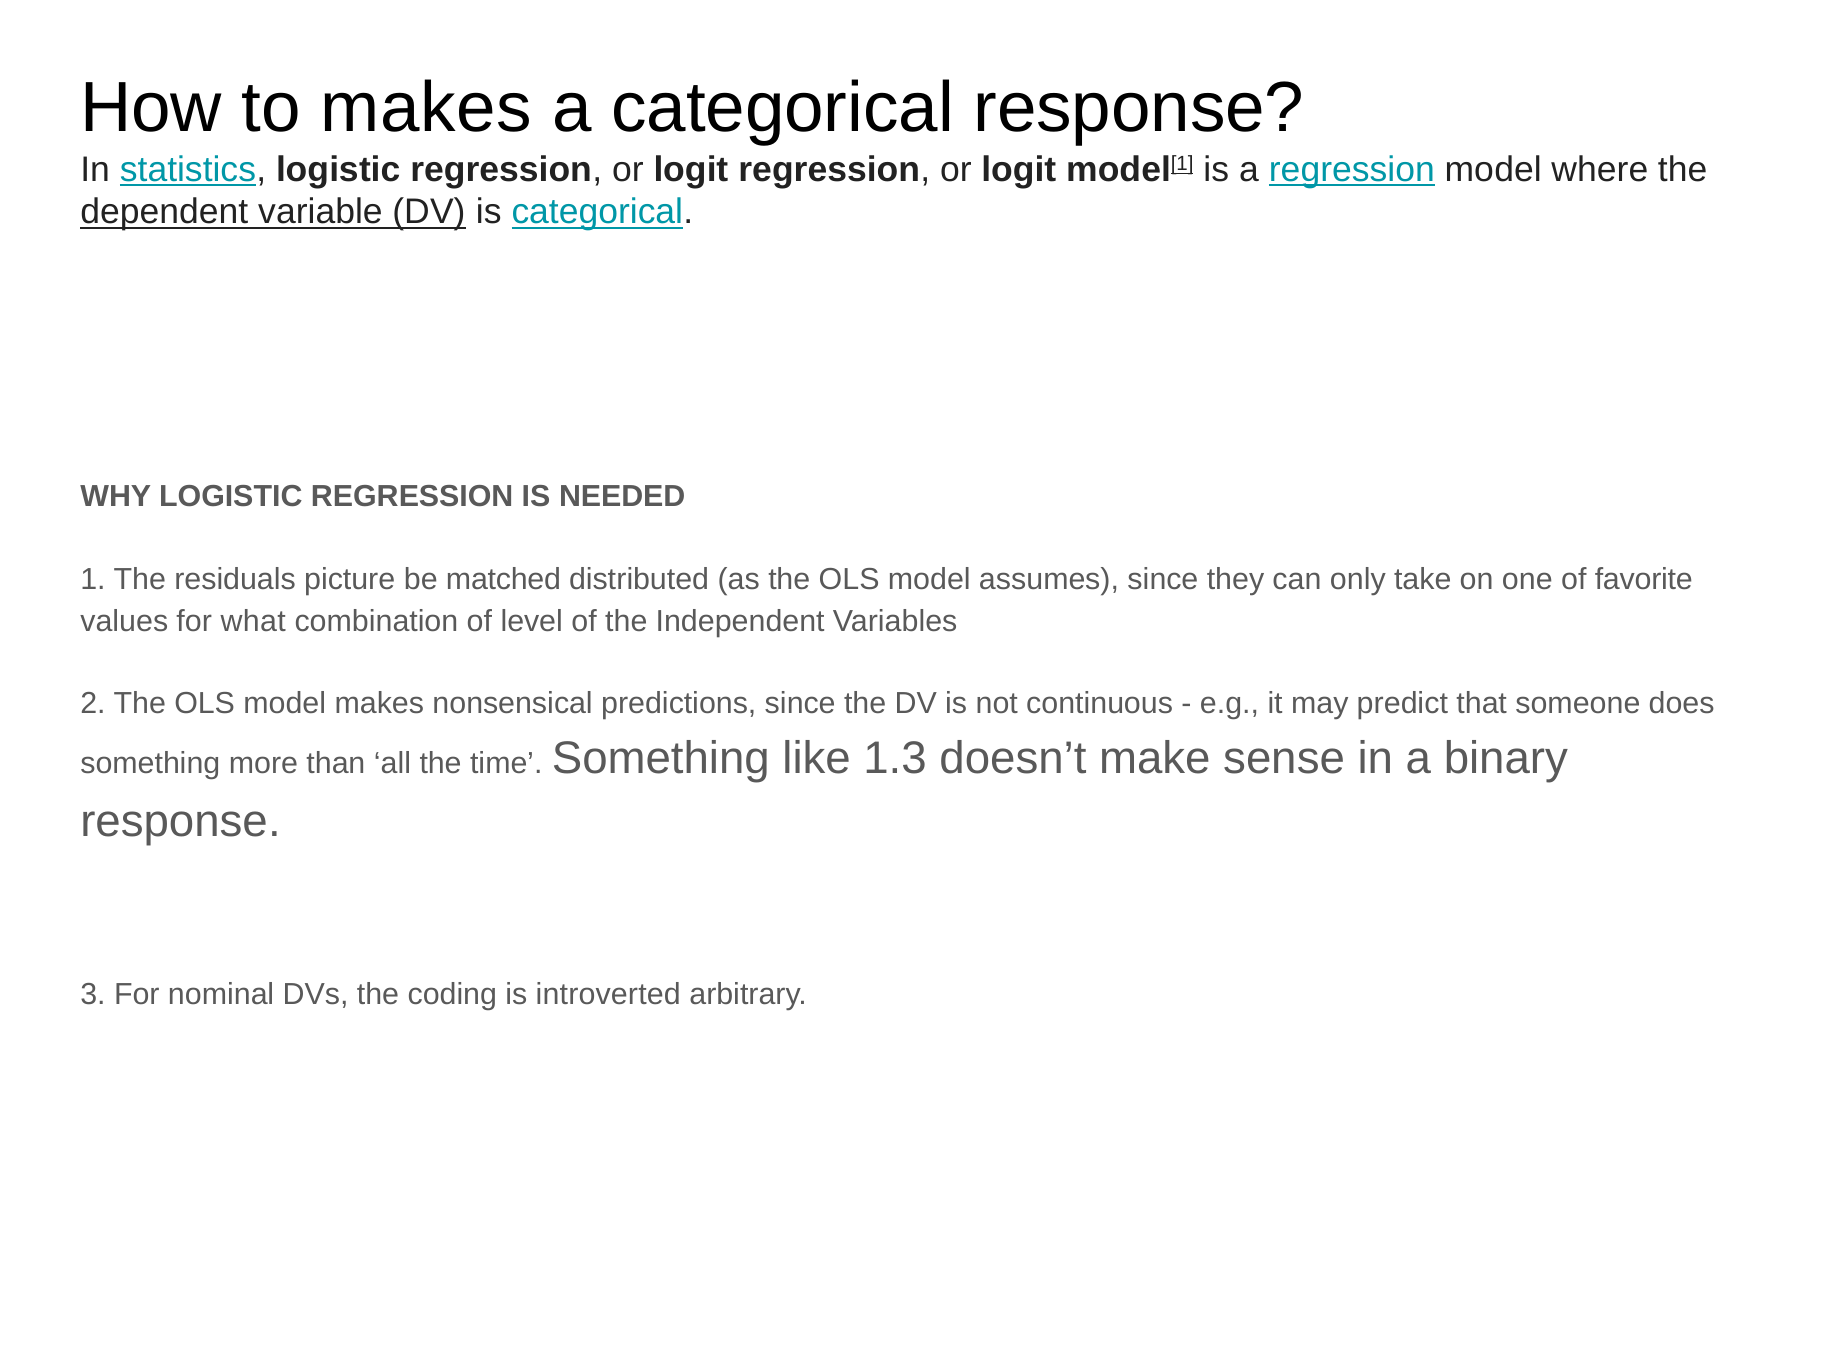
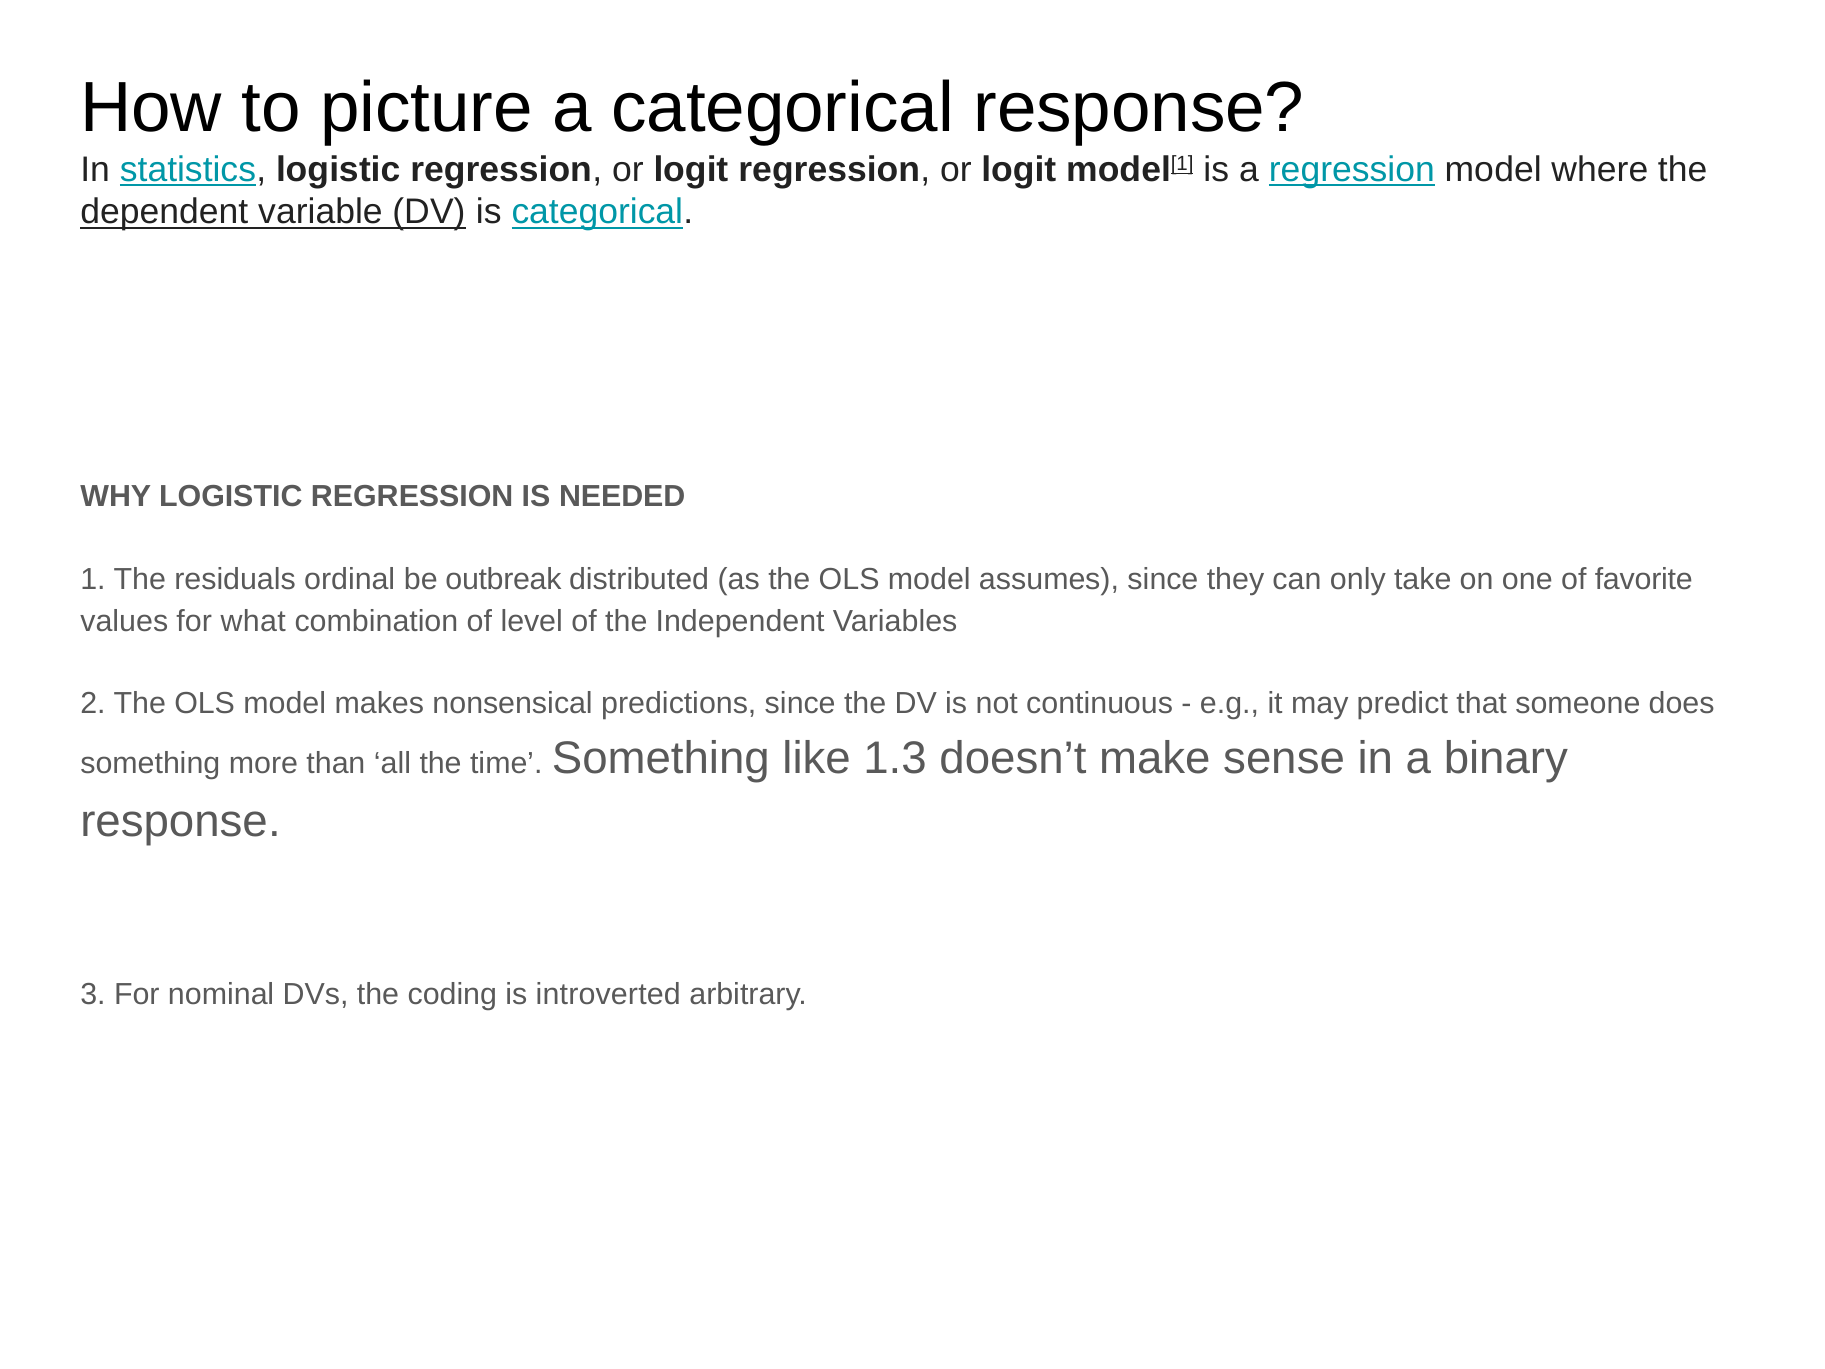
to makes: makes -> picture
residuals picture: picture -> ordinal
matched: matched -> outbreak
